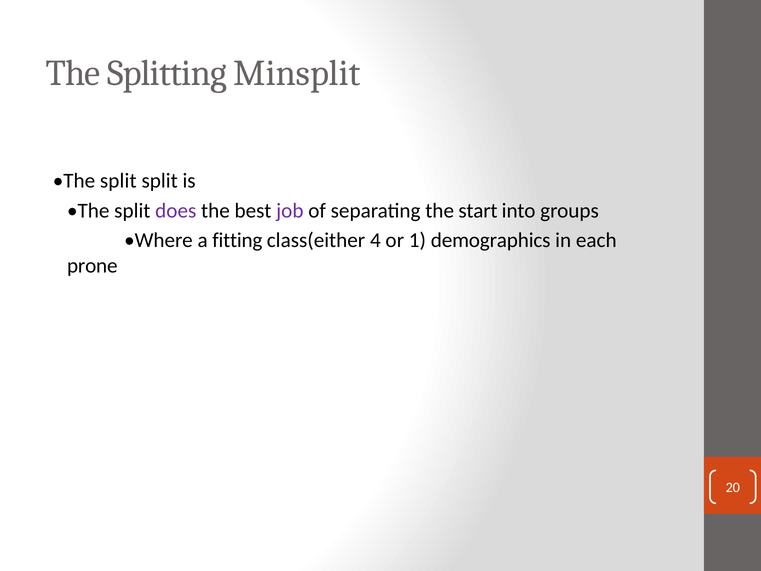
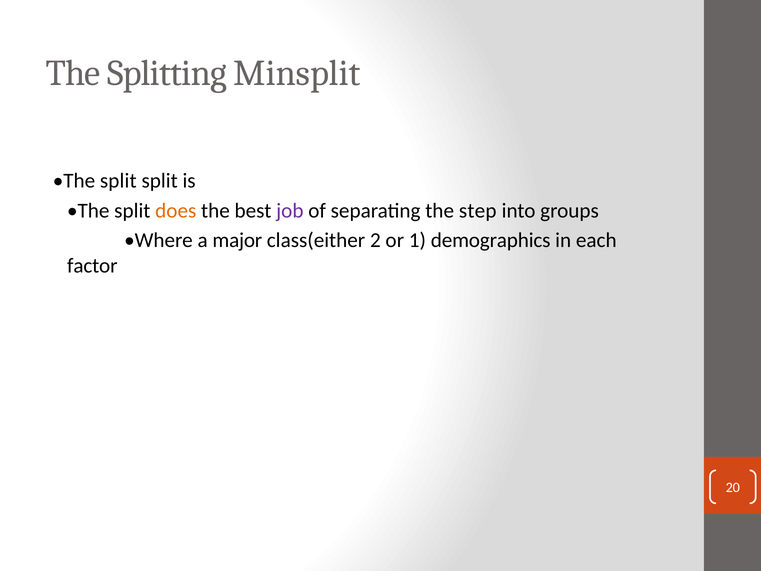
does colour: purple -> orange
start: start -> step
fitting: fitting -> major
4: 4 -> 2
prone: prone -> factor
